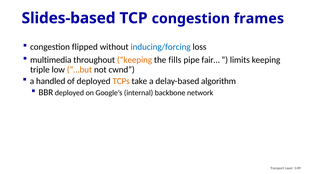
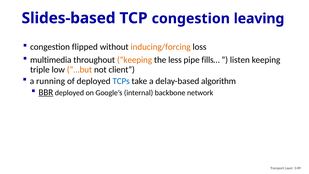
frames: frames -> leaving
inducing/forcing colour: blue -> orange
fills: fills -> less
fair…: fair… -> fills…
limits: limits -> listen
cwnd: cwnd -> client
handled: handled -> running
TCPs colour: orange -> blue
BBR underline: none -> present
